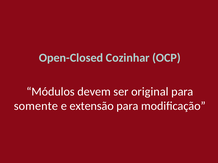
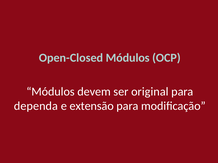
Open-Closed Cozinhar: Cozinhar -> Módulos
somente: somente -> dependa
